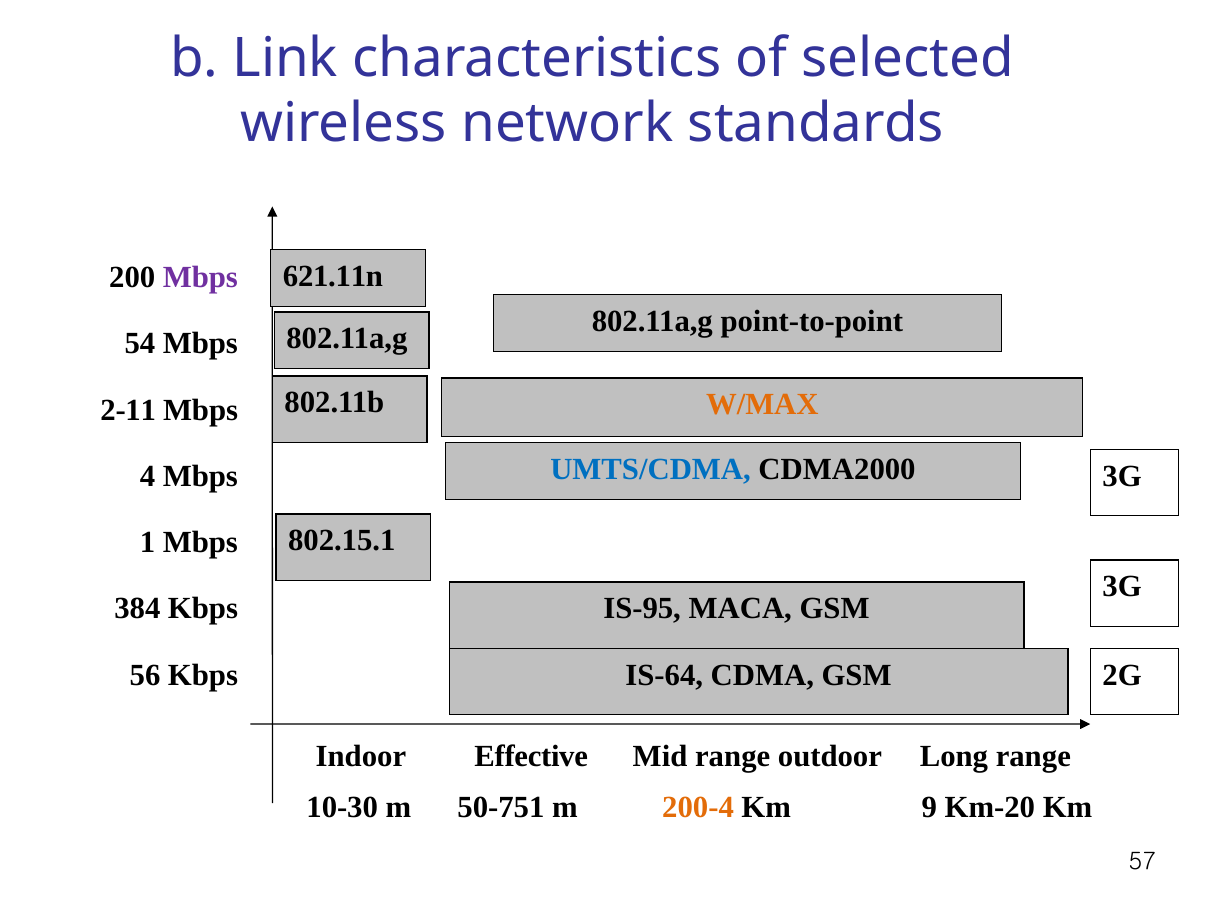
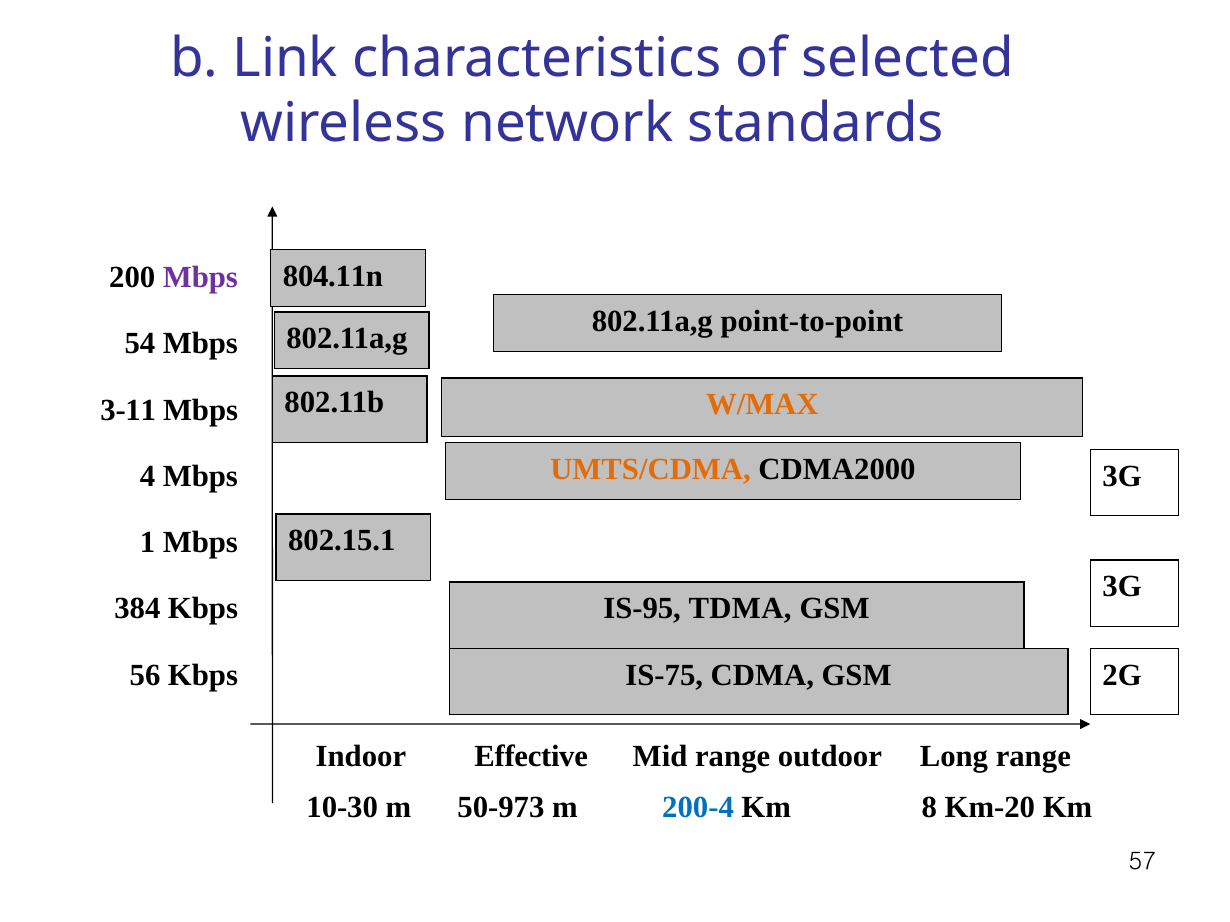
621.11n: 621.11n -> 804.11n
2-11: 2-11 -> 3-11
UMTS/CDMA colour: blue -> orange
MACA: MACA -> TDMA
IS-64: IS-64 -> IS-75
50-751: 50-751 -> 50-973
200-4 colour: orange -> blue
9: 9 -> 8
